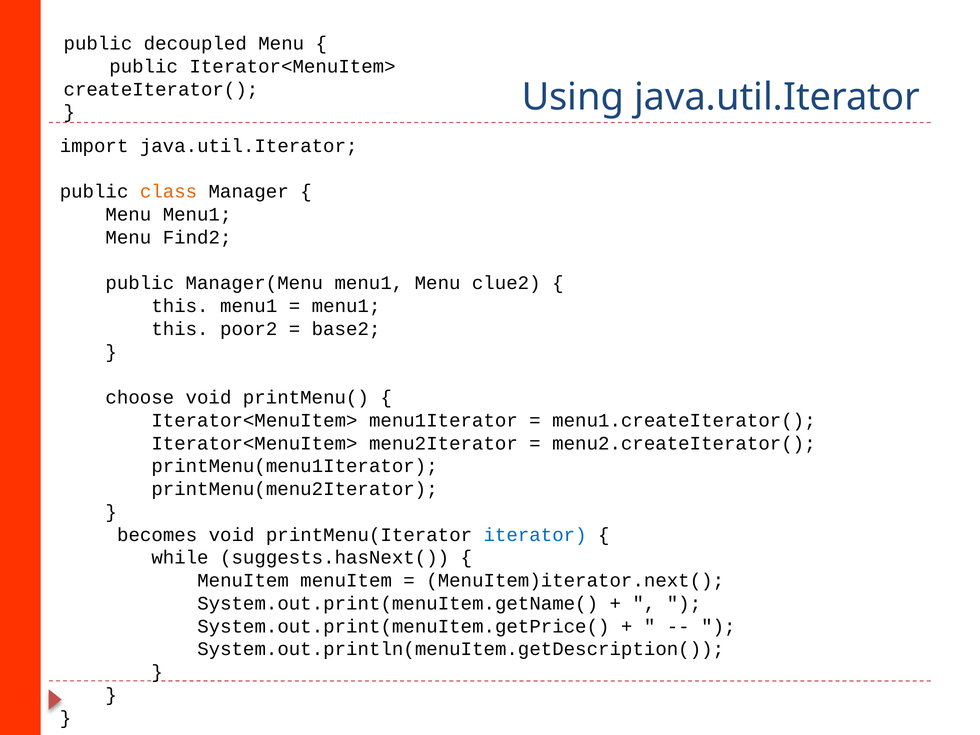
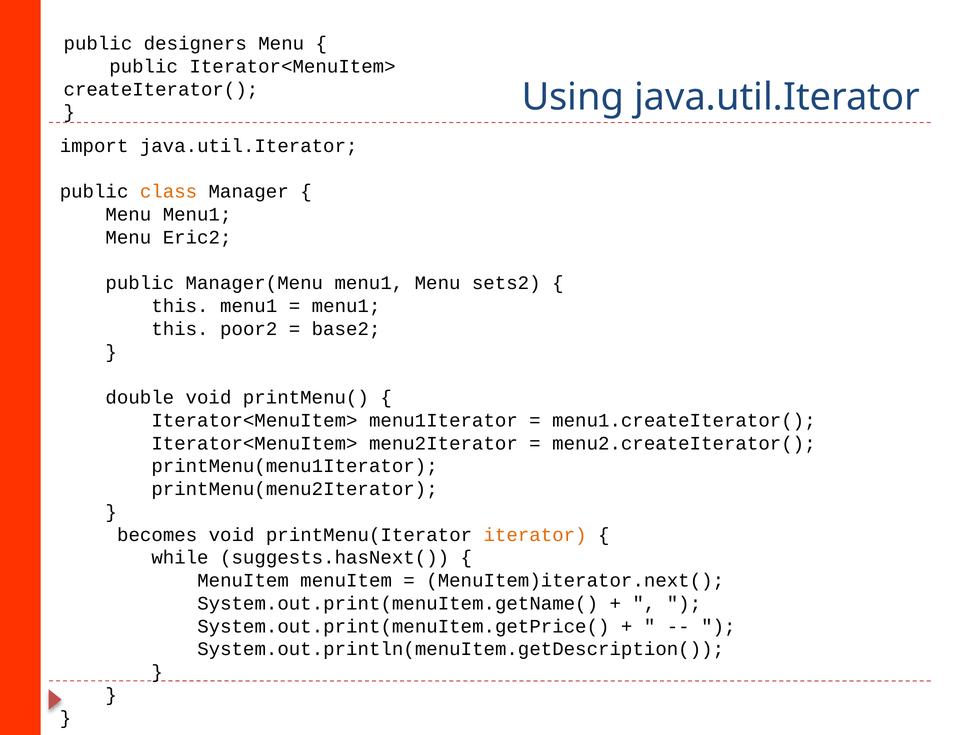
decoupled: decoupled -> designers
Find2: Find2 -> Eric2
clue2: clue2 -> sets2
choose: choose -> double
iterator colour: blue -> orange
